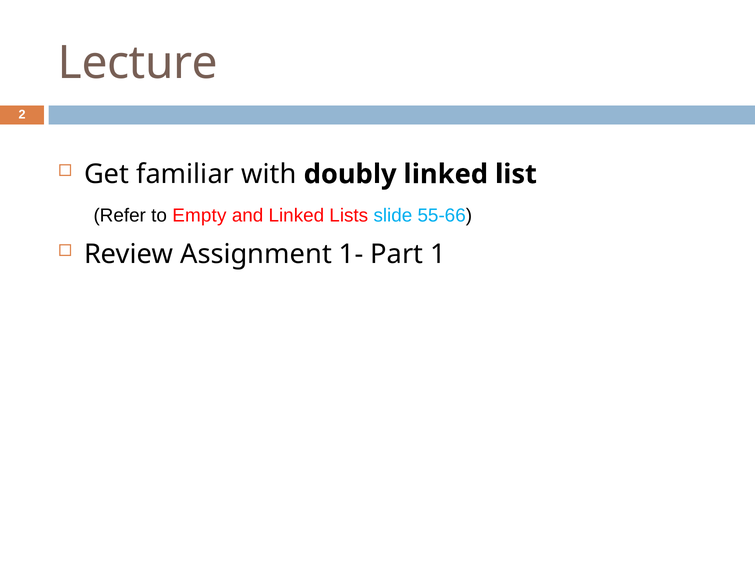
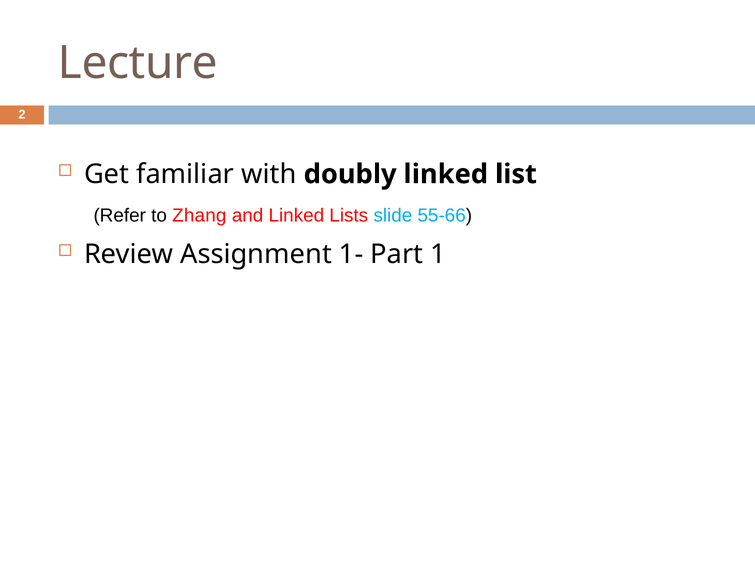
Empty: Empty -> Zhang
